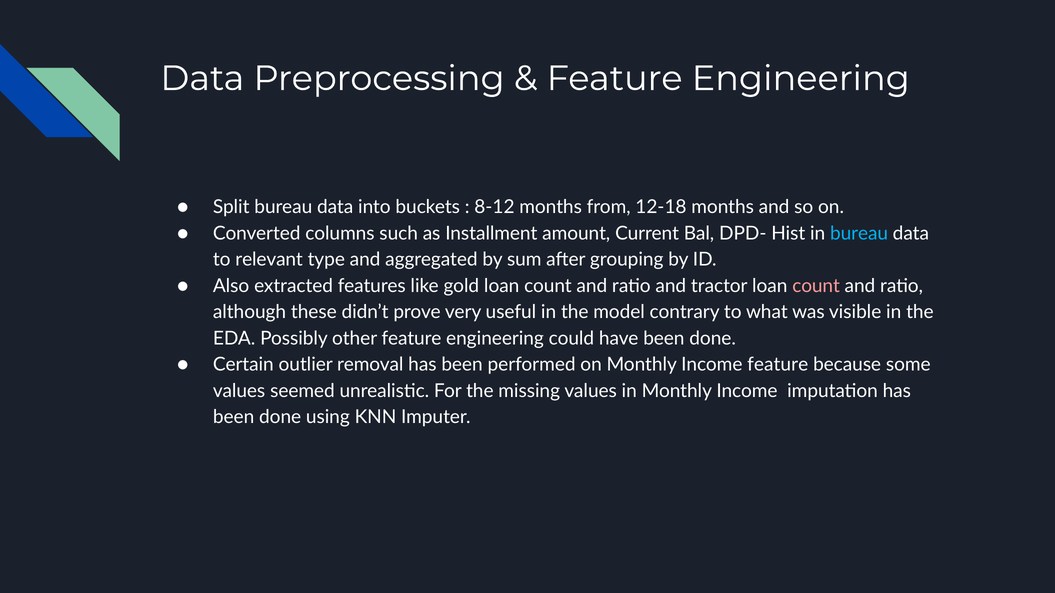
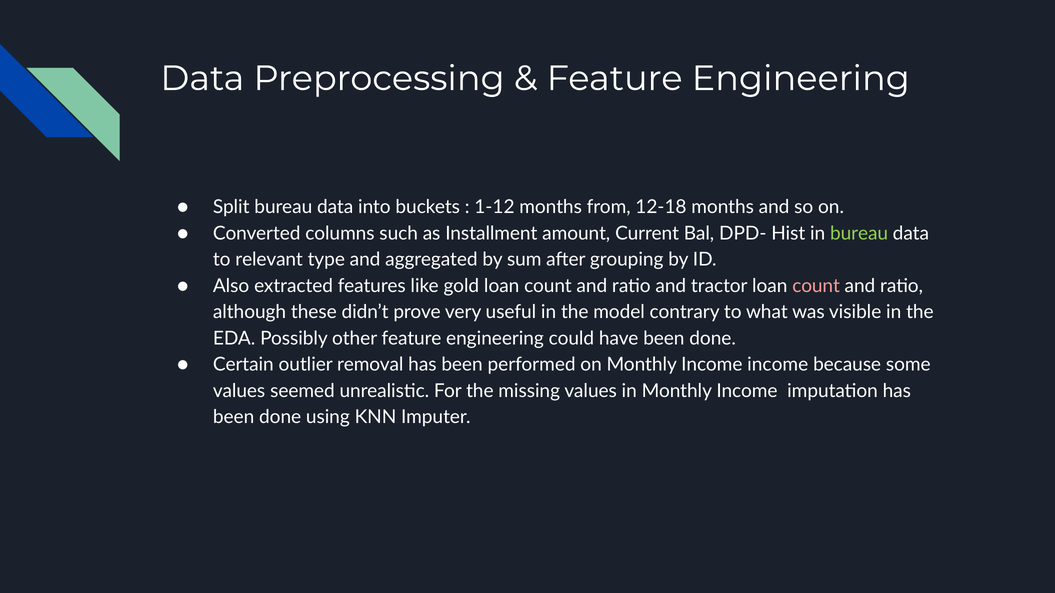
8-12: 8-12 -> 1-12
bureau at (859, 234) colour: light blue -> light green
Income feature: feature -> income
